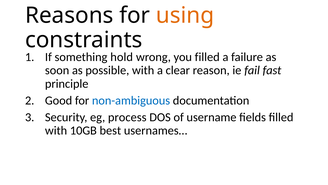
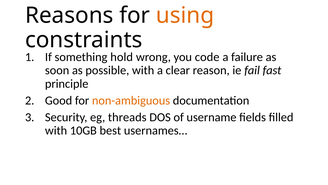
you filled: filled -> code
non-ambiguous colour: blue -> orange
process: process -> threads
